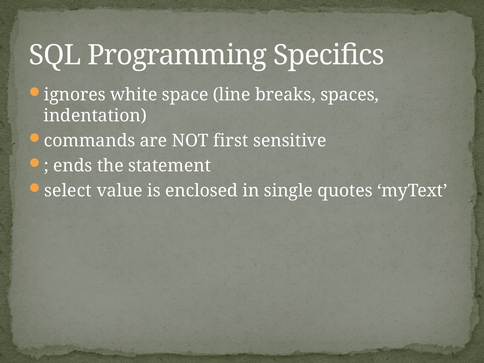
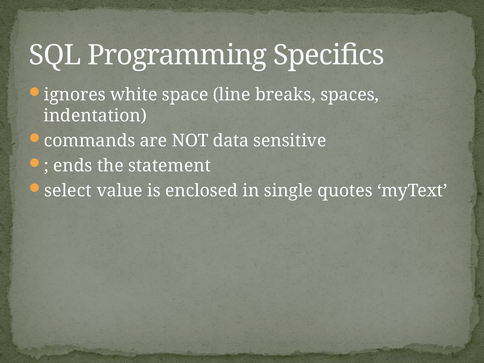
first: first -> data
